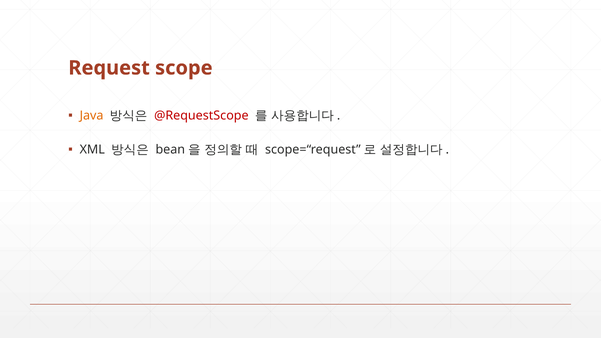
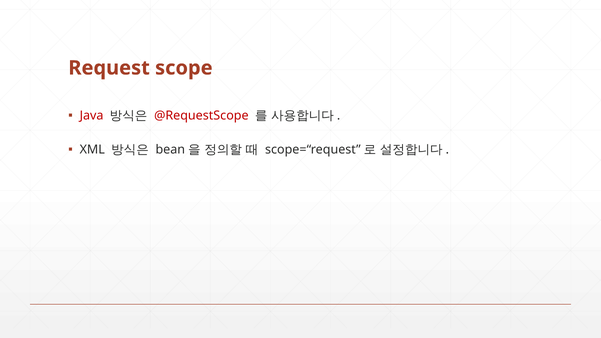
Java colour: orange -> red
